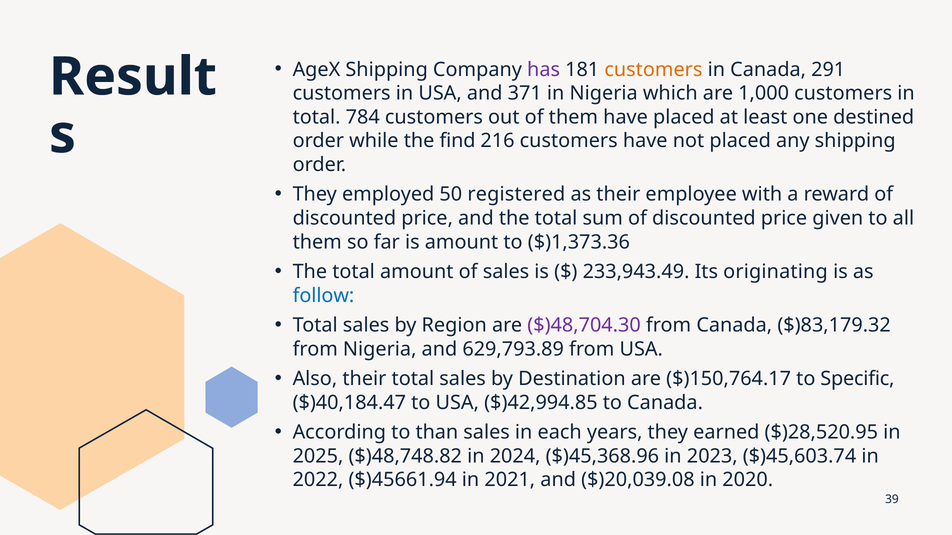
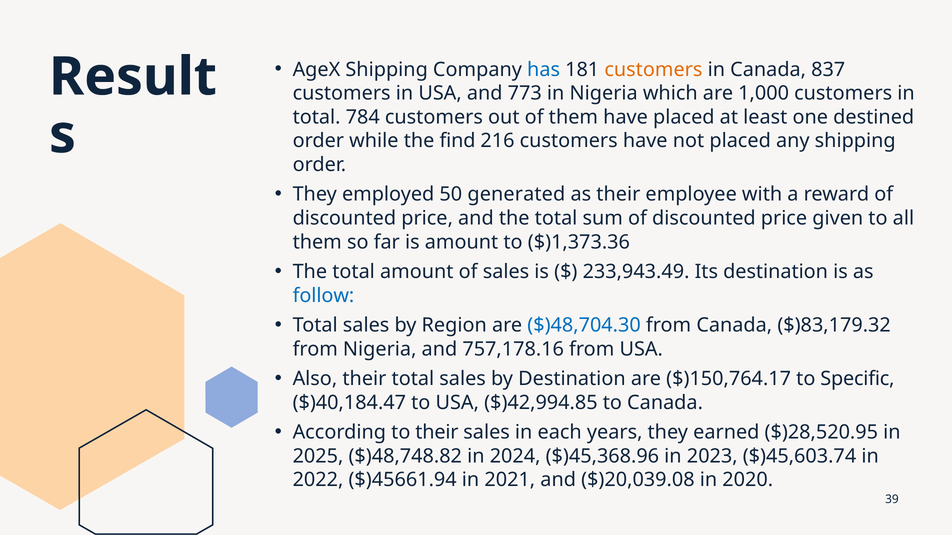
has colour: purple -> blue
291: 291 -> 837
371: 371 -> 773
registered: registered -> generated
Its originating: originating -> destination
$)48,704.30 colour: purple -> blue
629,793.89: 629,793.89 -> 757,178.16
to than: than -> their
